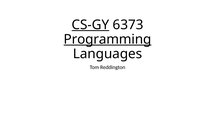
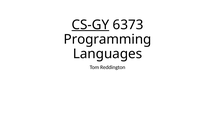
Programming underline: present -> none
